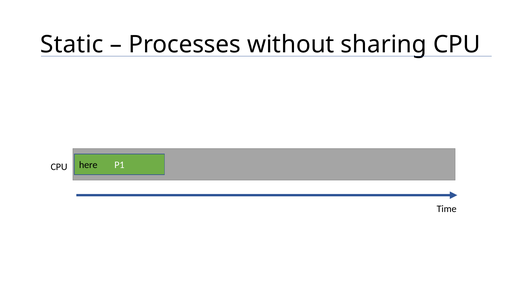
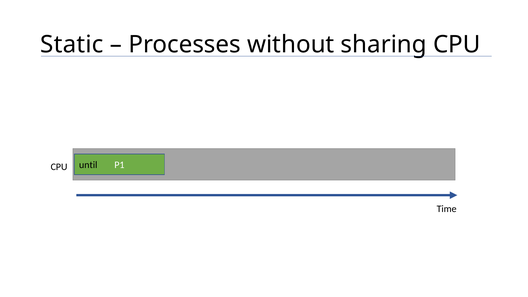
here: here -> until
